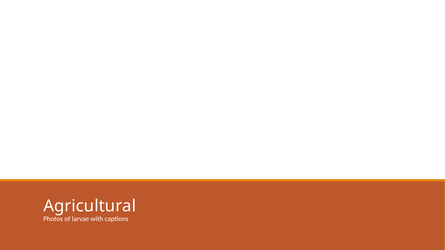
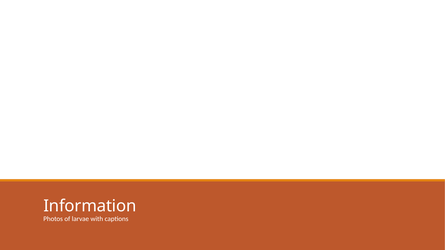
Agricultural: Agricultural -> Information
